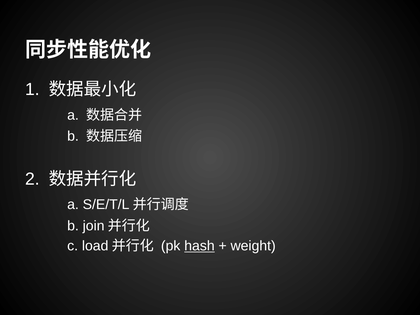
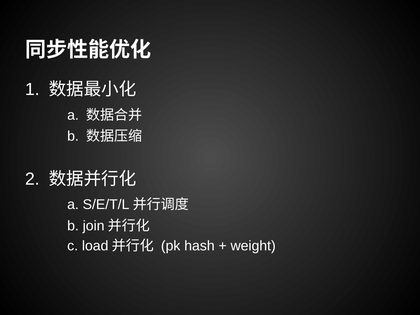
hash underline: present -> none
